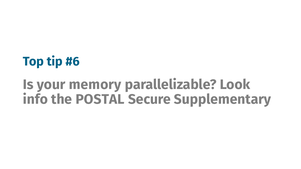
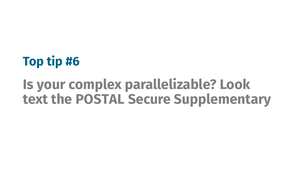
memory: memory -> complex
info: info -> text
